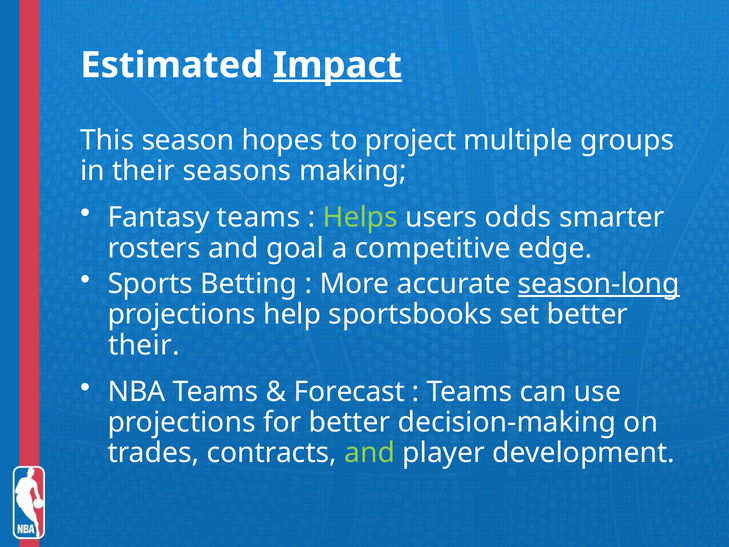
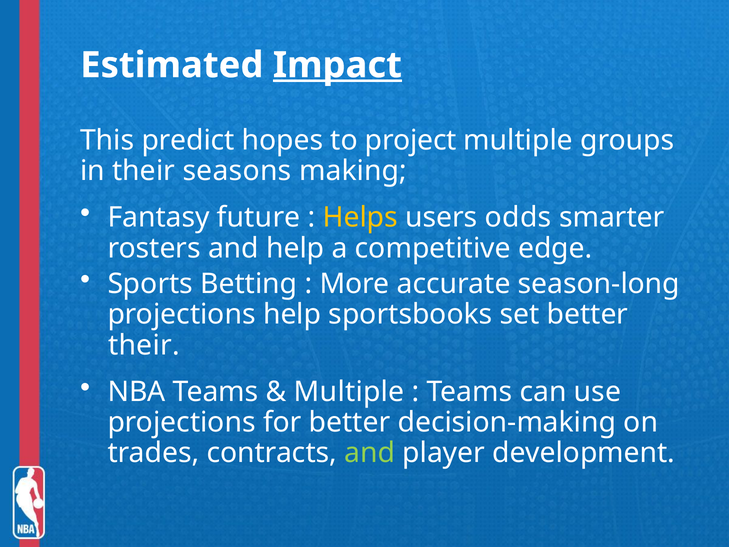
season: season -> predict
Fantasy teams: teams -> future
Helps colour: light green -> yellow
and goal: goal -> help
season-long underline: present -> none
Forecast at (349, 392): Forecast -> Multiple
